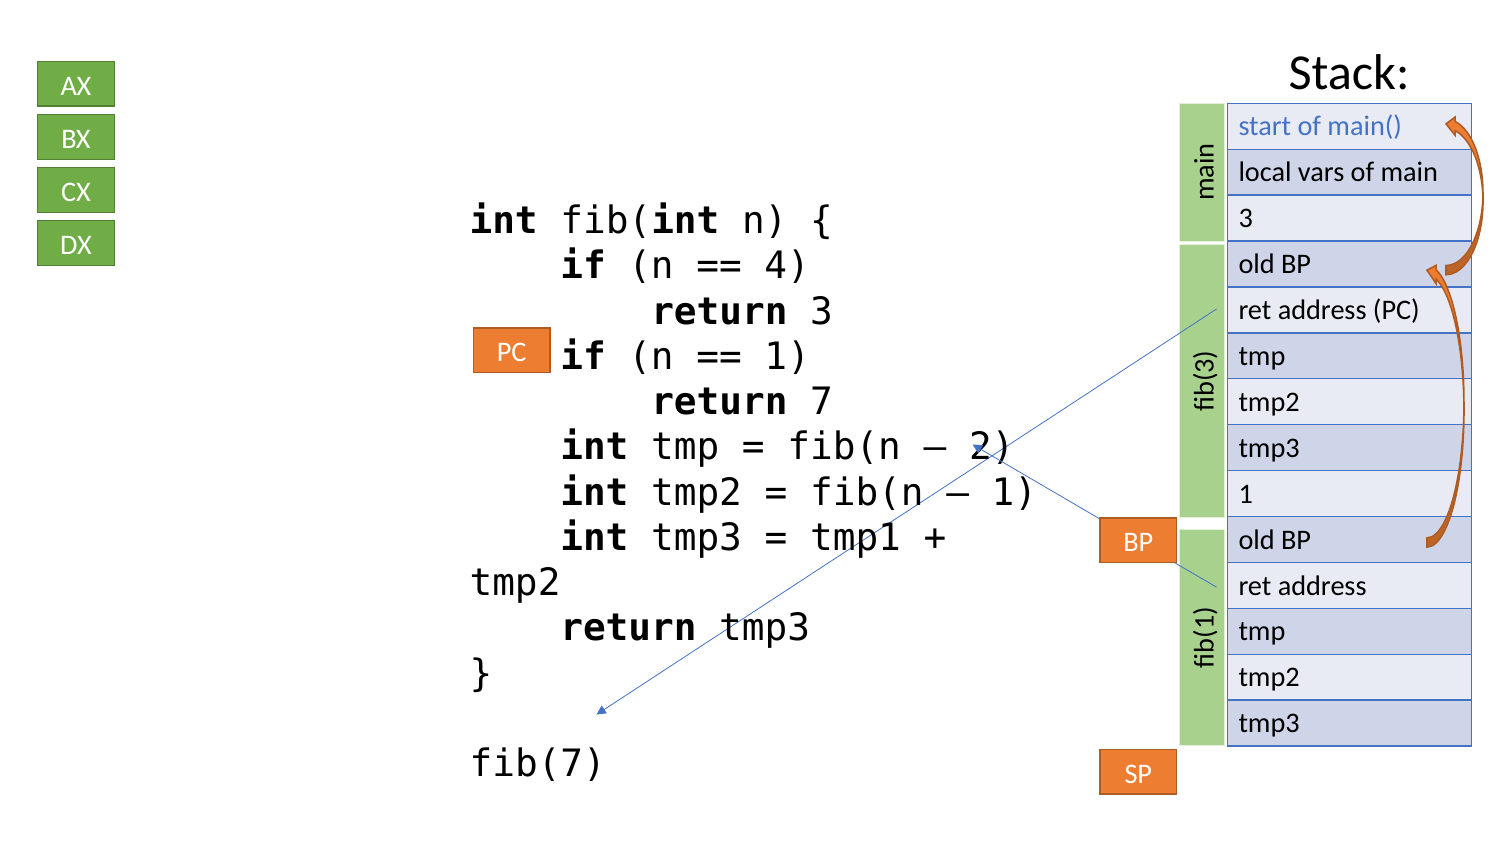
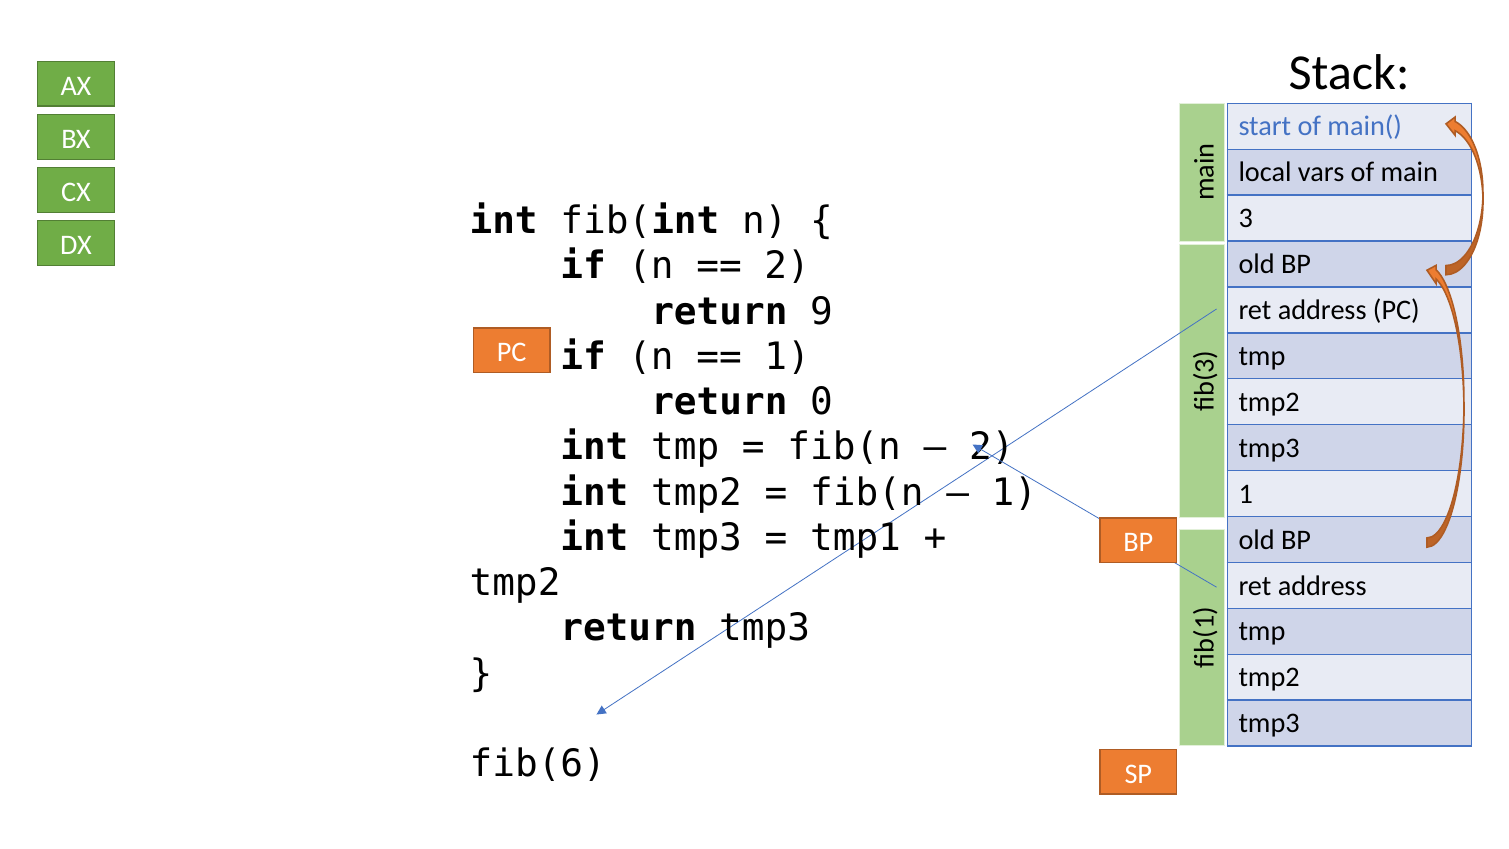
4 at (787, 266): 4 -> 2
return 3: 3 -> 9
7: 7 -> 0
fib(7: fib(7 -> fib(6
